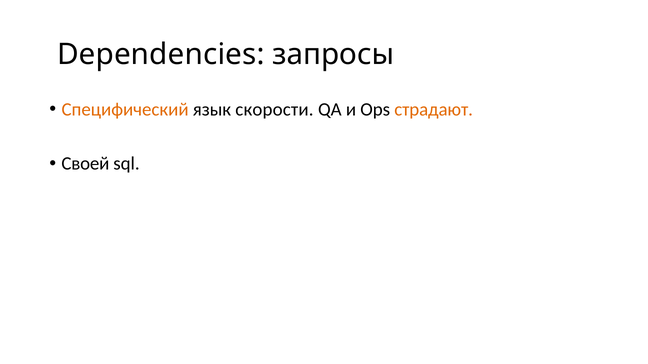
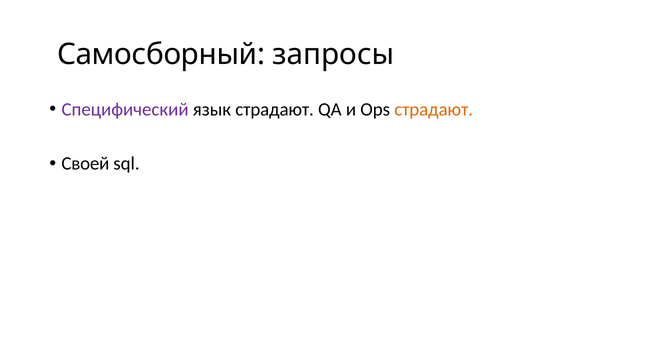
Dependencies: Dependencies -> Самосборный
Специфический colour: orange -> purple
язык скорости: скорости -> страдают
